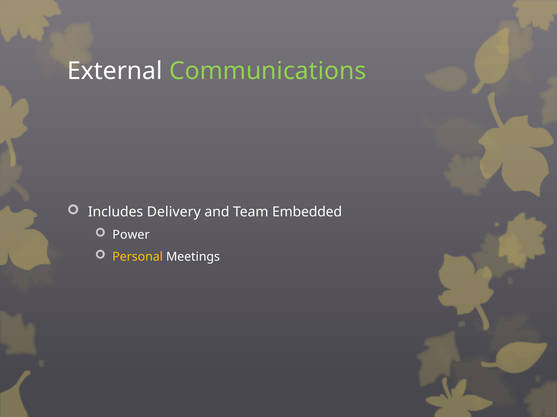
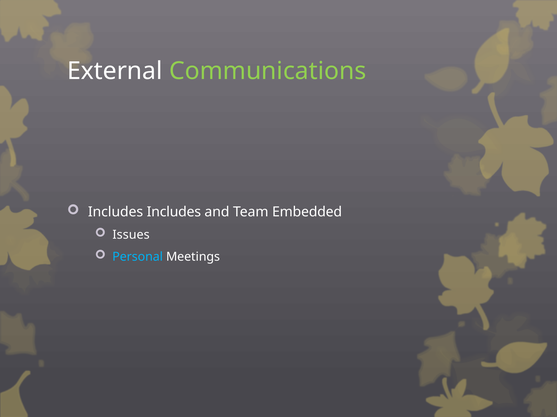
Includes Delivery: Delivery -> Includes
Power: Power -> Issues
Personal colour: yellow -> light blue
